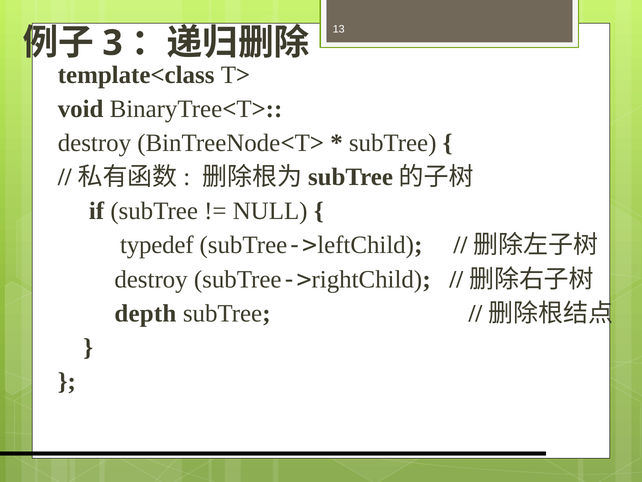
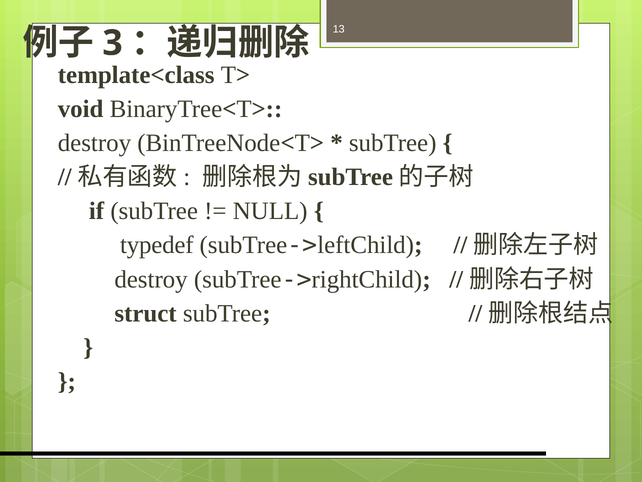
depth: depth -> struct
